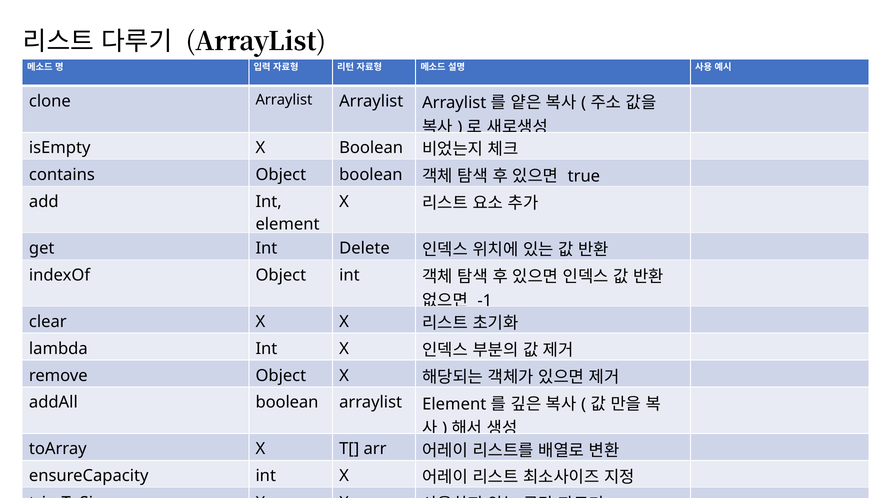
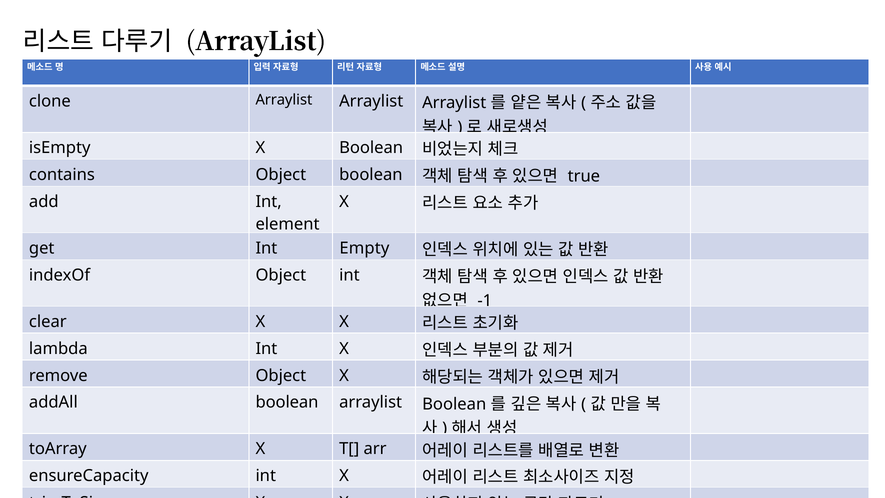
Delete: Delete -> Empty
arraylist Element: Element -> Boolean
